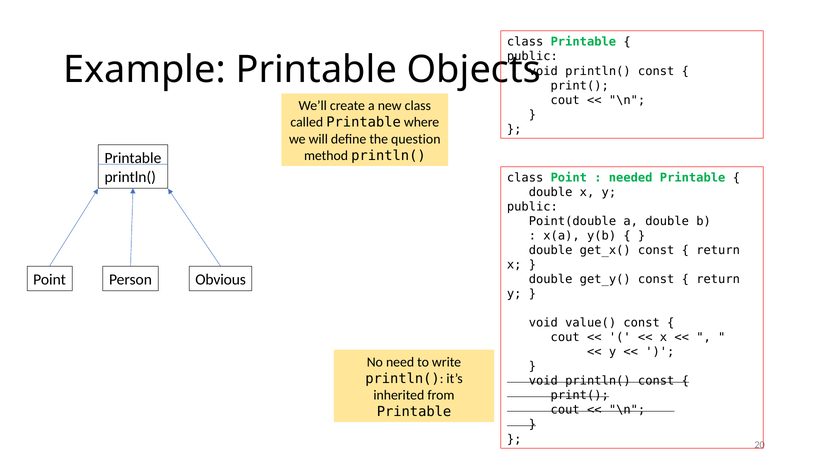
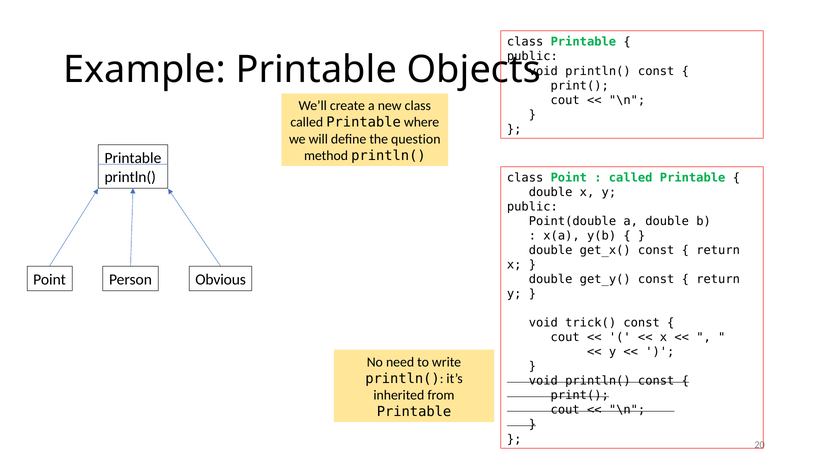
needed at (631, 178): needed -> called
value(: value( -> trick(
